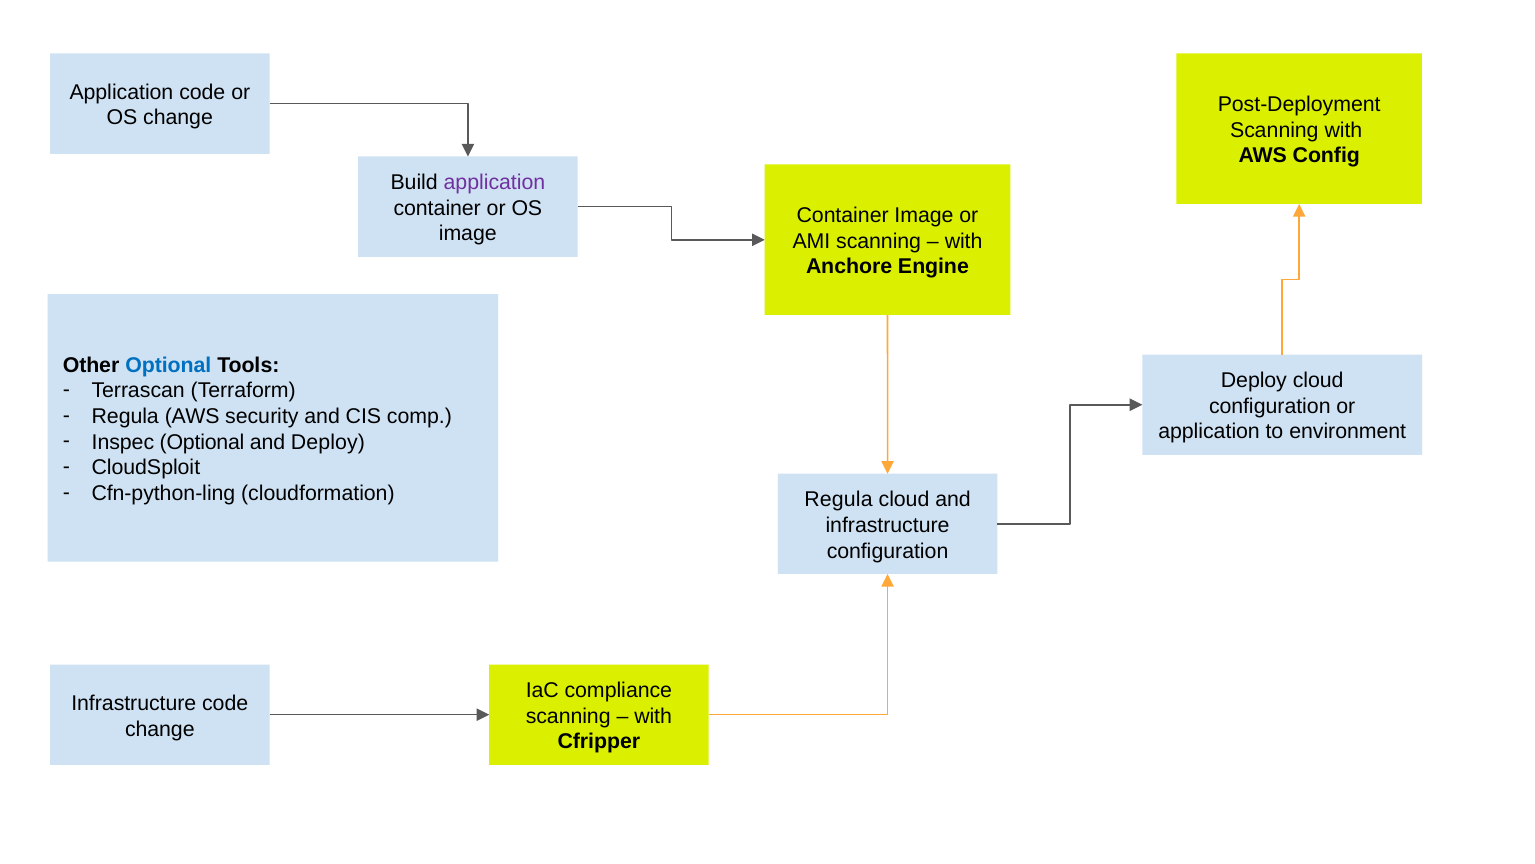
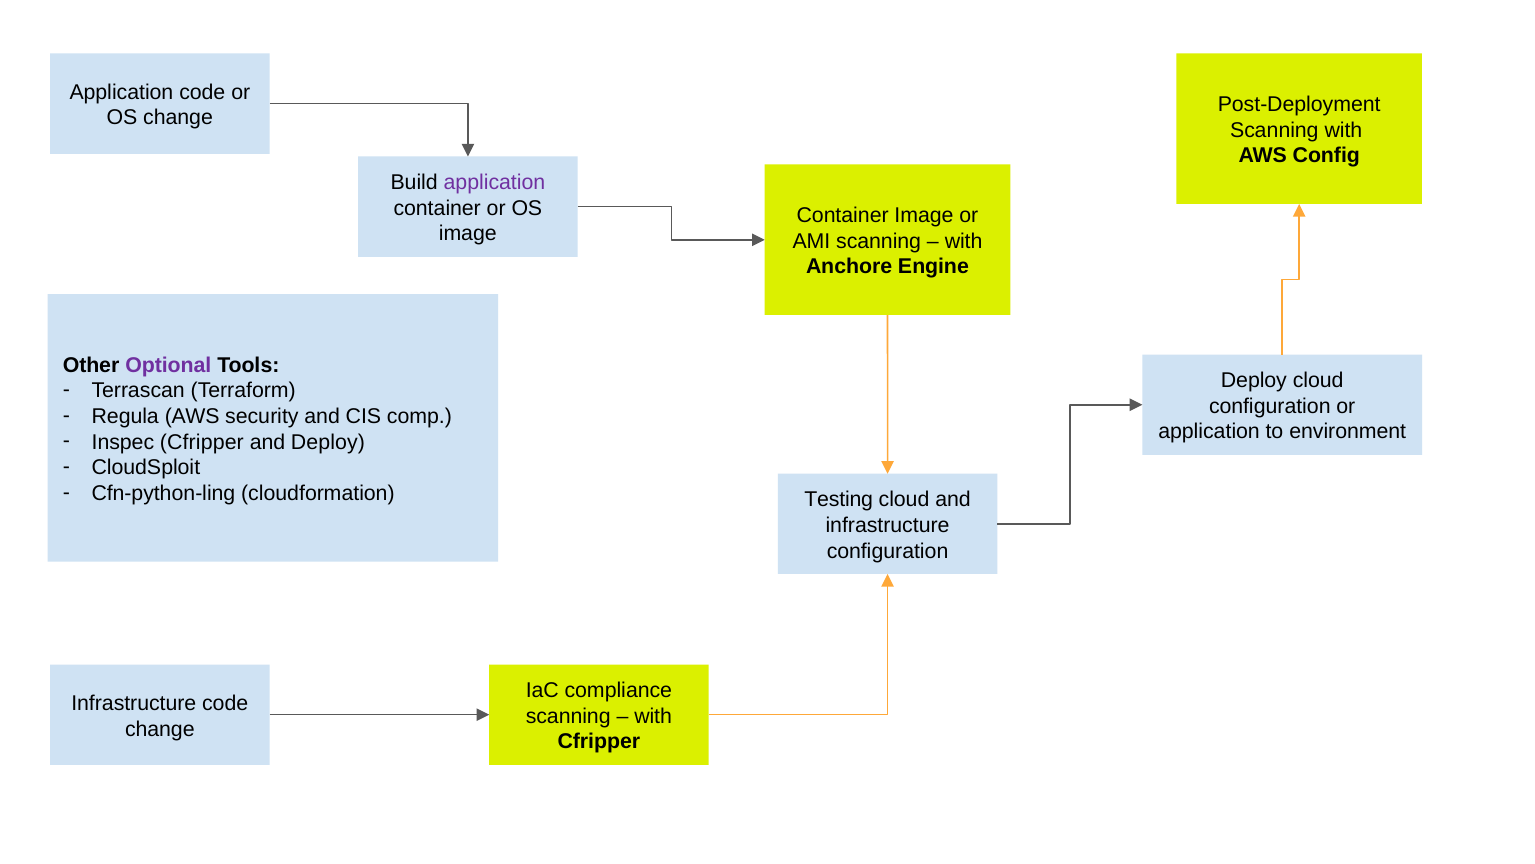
Optional at (168, 365) colour: blue -> purple
Inspec Optional: Optional -> Cfripper
Regula at (839, 499): Regula -> Testing
